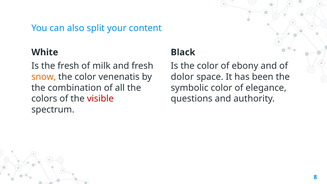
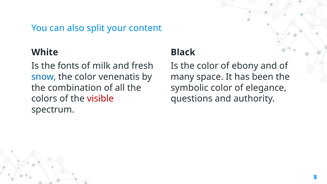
the fresh: fresh -> fonts
snow colour: orange -> blue
dolor: dolor -> many
